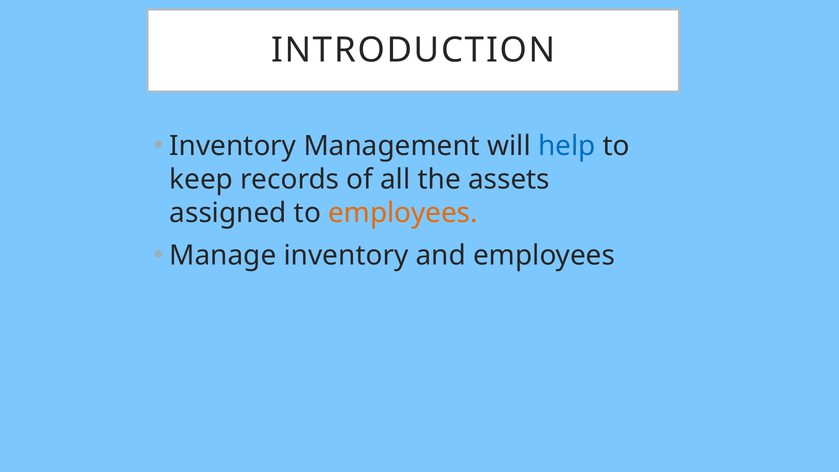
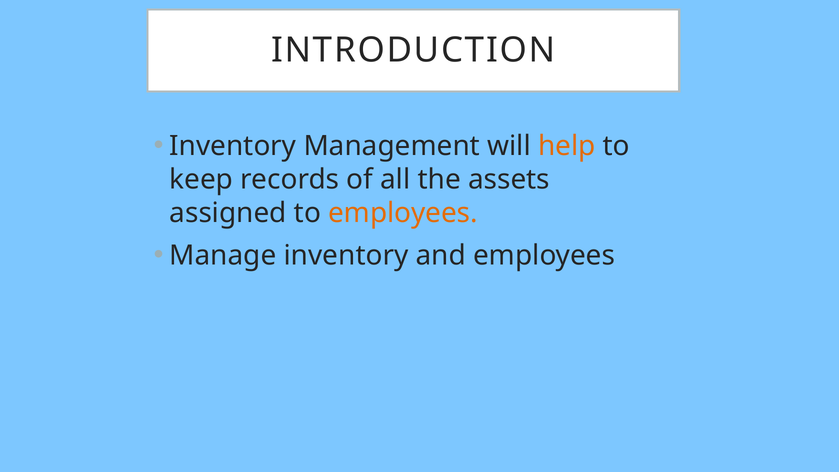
help colour: blue -> orange
